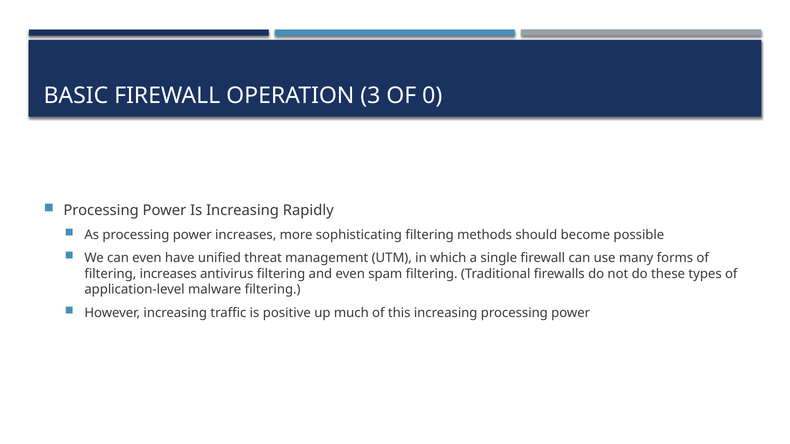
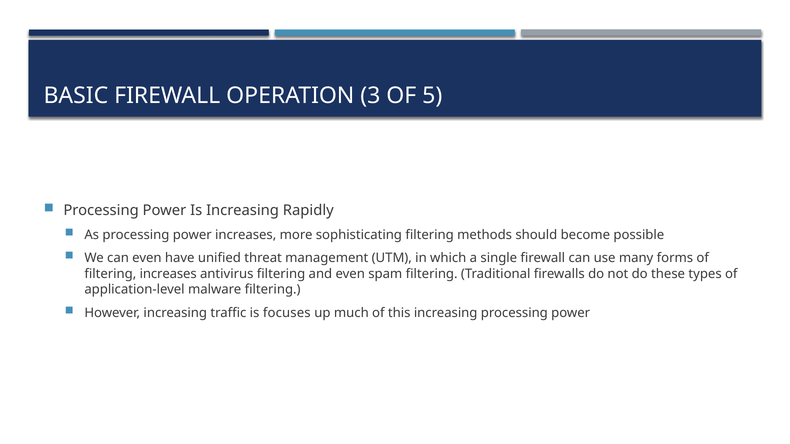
0: 0 -> 5
positive: positive -> focuses
